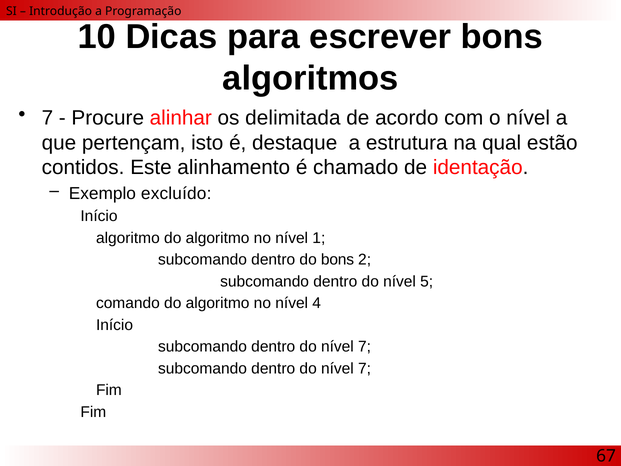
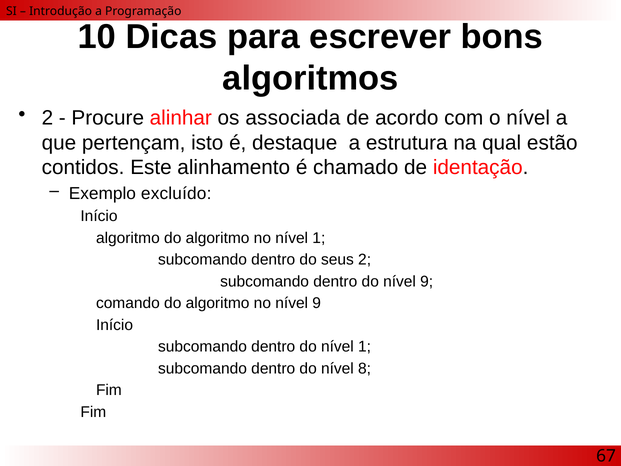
7 at (47, 118): 7 -> 2
delimitada: delimitada -> associada
do bons: bons -> seus
do nível 5: 5 -> 9
no nível 4: 4 -> 9
7 at (365, 346): 7 -> 1
7 at (365, 368): 7 -> 8
